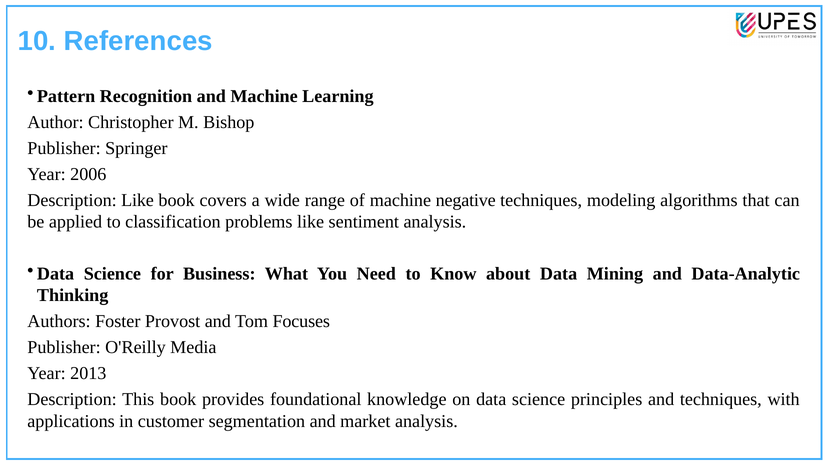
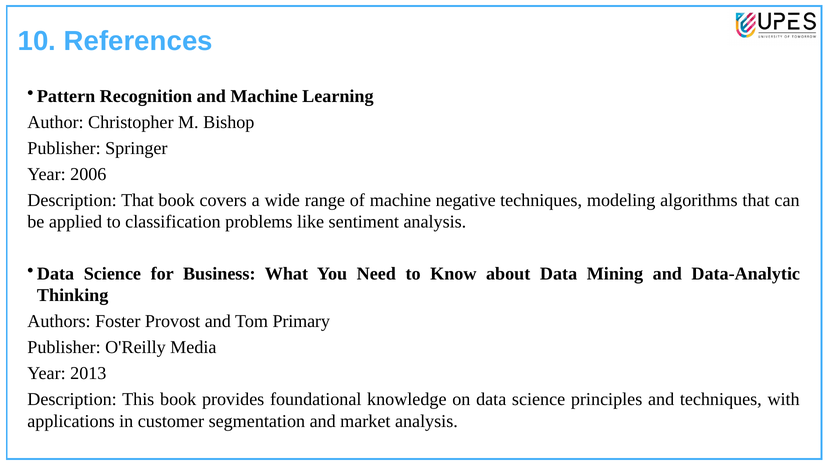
Description Like: Like -> That
Focuses: Focuses -> Primary
